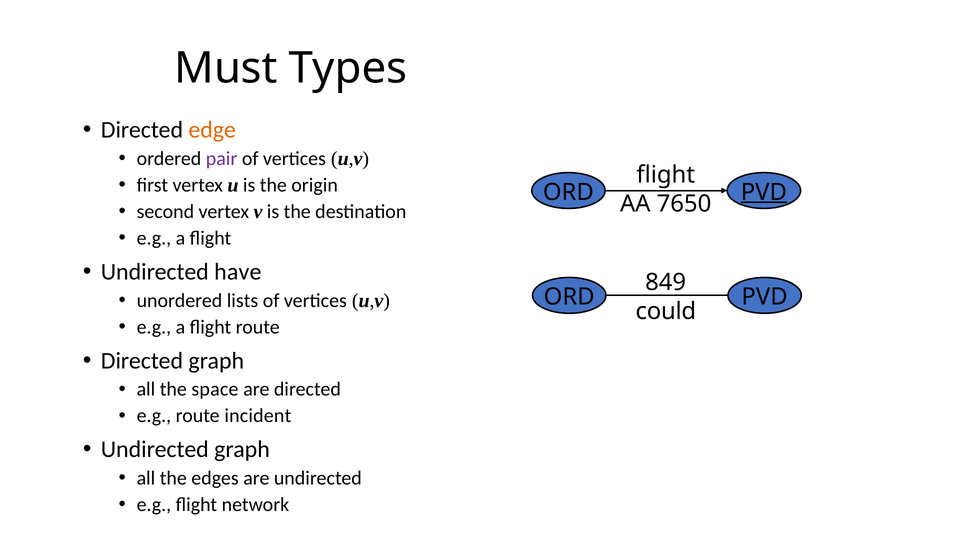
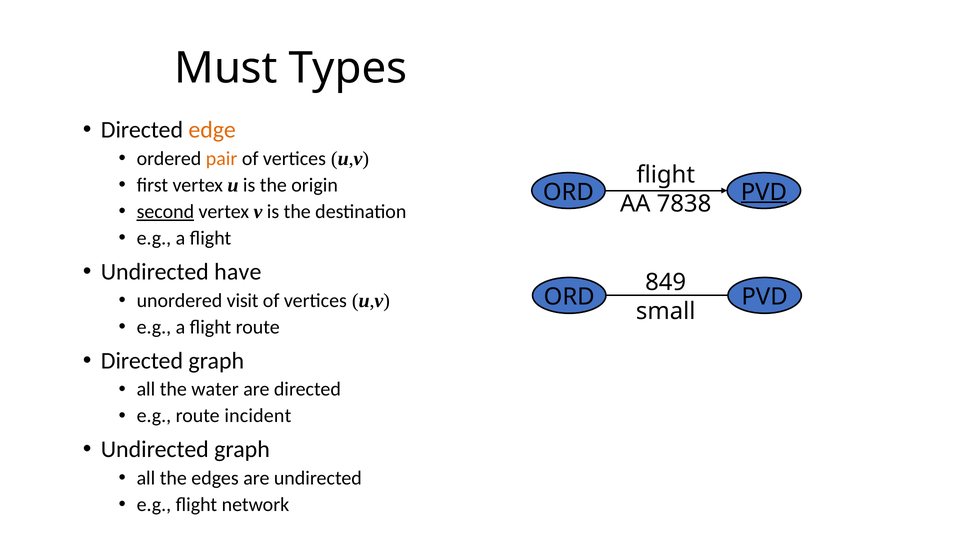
pair colour: purple -> orange
7650: 7650 -> 7838
second underline: none -> present
lists: lists -> visit
could: could -> small
space: space -> water
